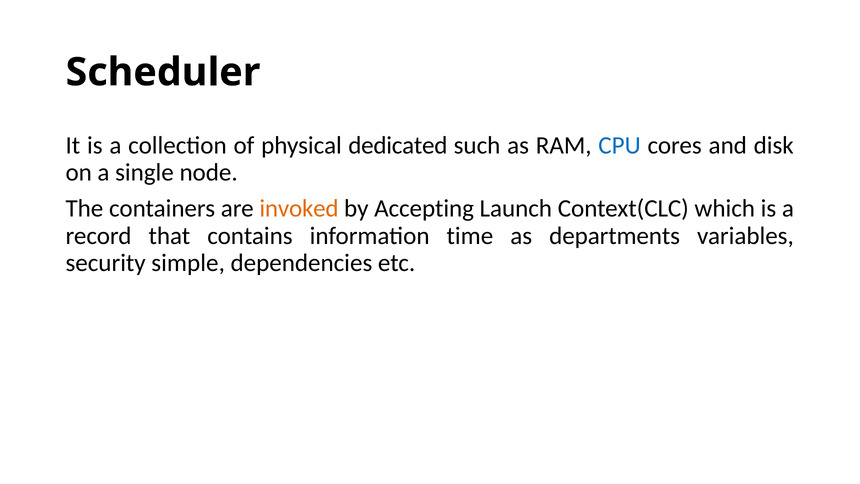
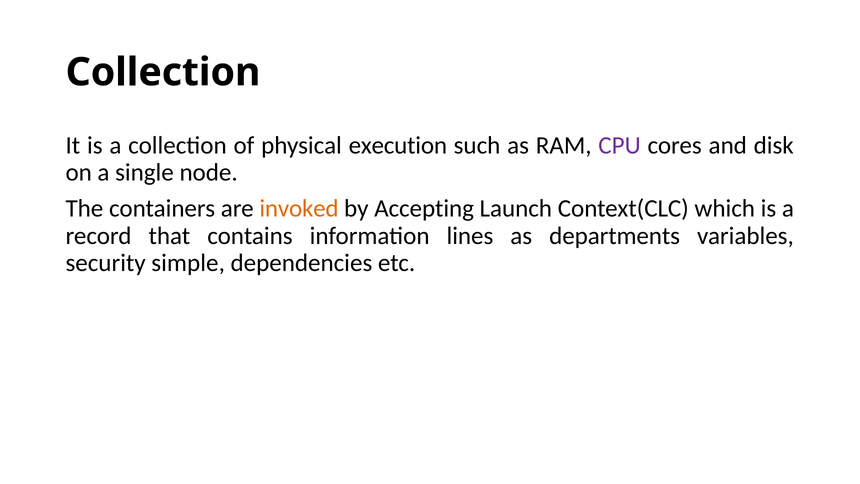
Scheduler at (163, 72): Scheduler -> Collection
dedicated: dedicated -> execution
CPU colour: blue -> purple
time: time -> lines
